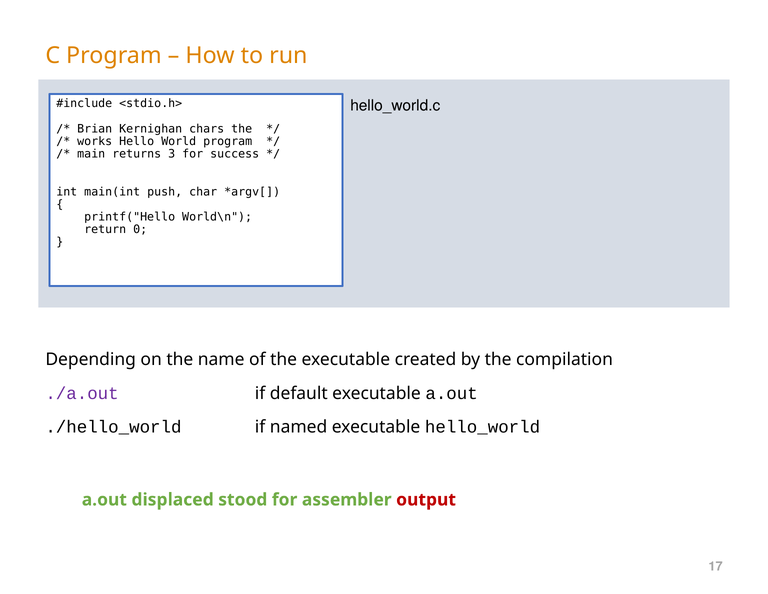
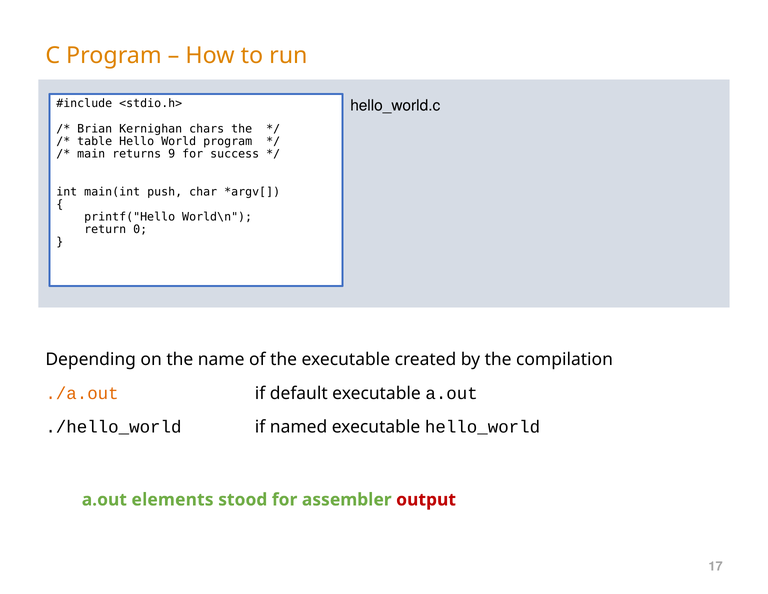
works: works -> table
3: 3 -> 9
./a.out colour: purple -> orange
displaced: displaced -> elements
